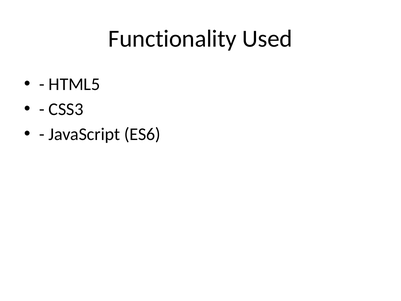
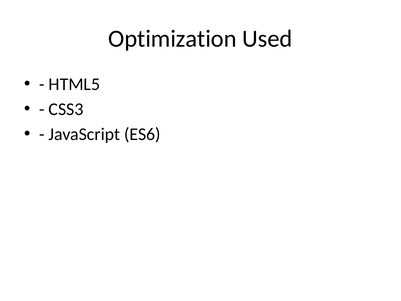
Functionality: Functionality -> Optimization
